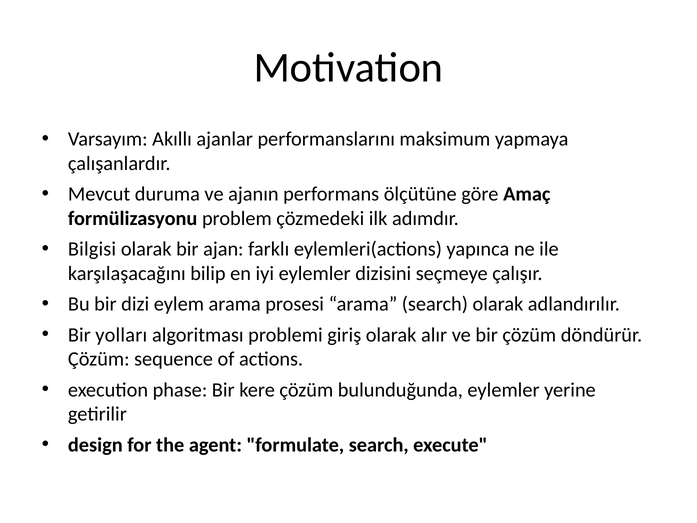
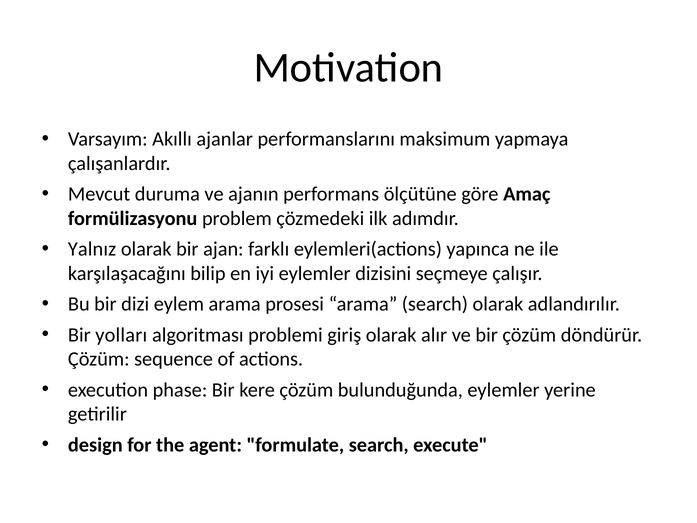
Bilgisi: Bilgisi -> Yalnız
